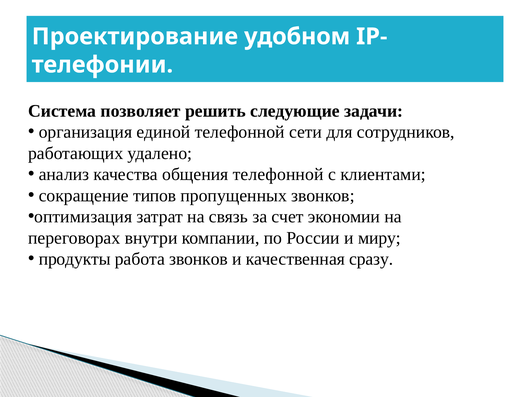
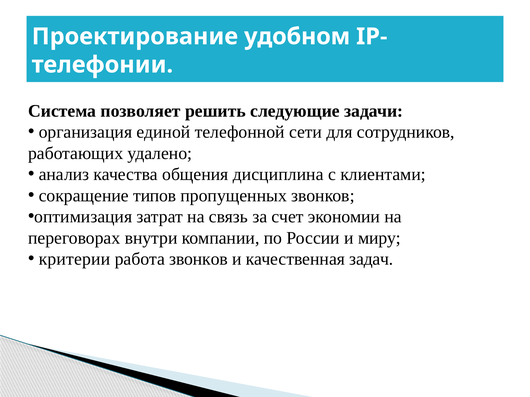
общения телефонной: телефонной -> дисциплина
продукты: продукты -> критерии
сразу: сразу -> задач
